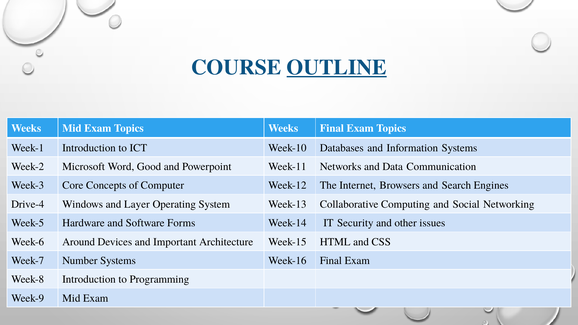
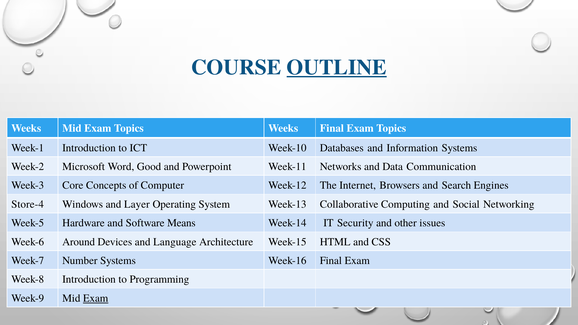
Drive-4: Drive-4 -> Store-4
Forms: Forms -> Means
Important: Important -> Language
Exam at (96, 298) underline: none -> present
